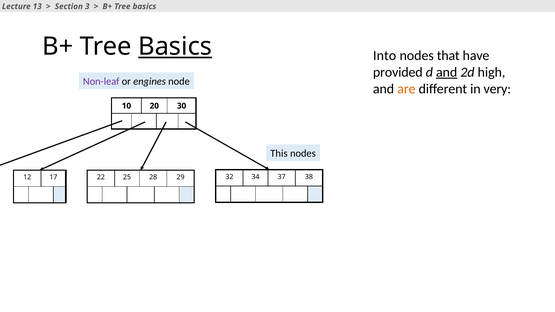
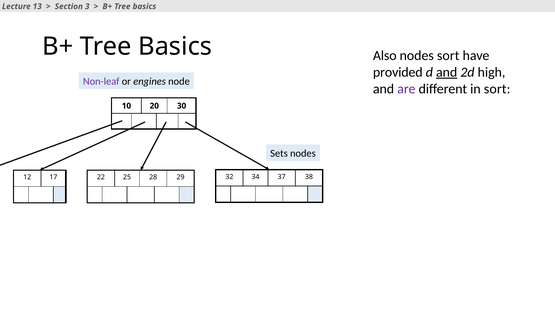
Basics at (175, 47) underline: present -> none
Into: Into -> Also
nodes that: that -> sort
are colour: orange -> purple
in very: very -> sort
This: This -> Sets
